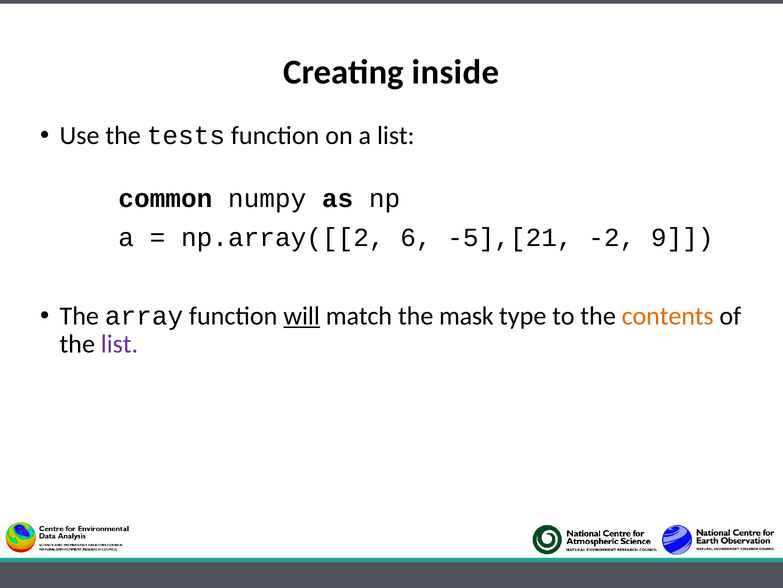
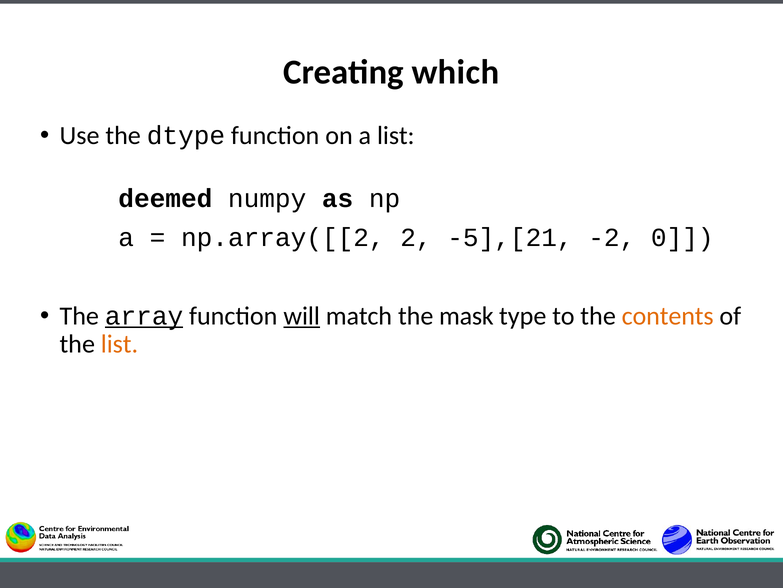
inside: inside -> which
tests: tests -> dtype
common: common -> deemed
6: 6 -> 2
9: 9 -> 0
array underline: none -> present
list at (119, 344) colour: purple -> orange
